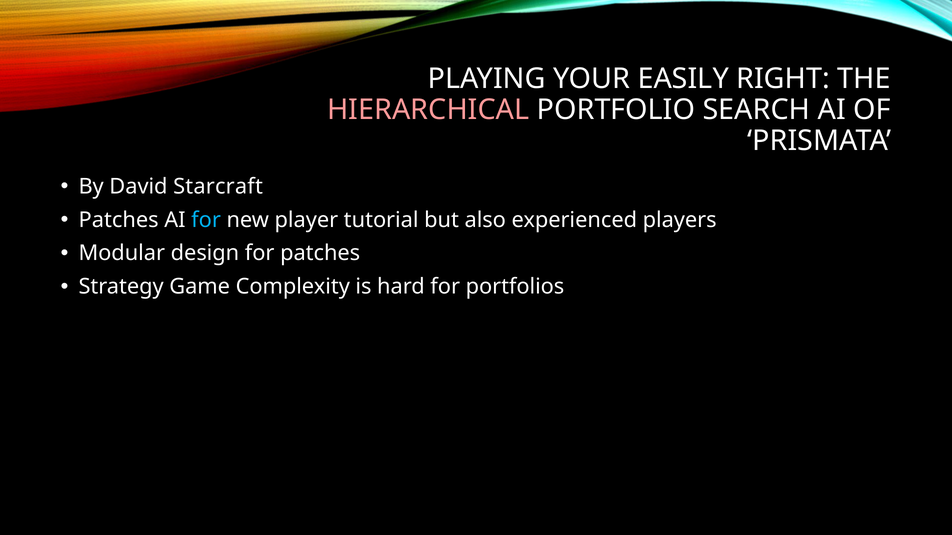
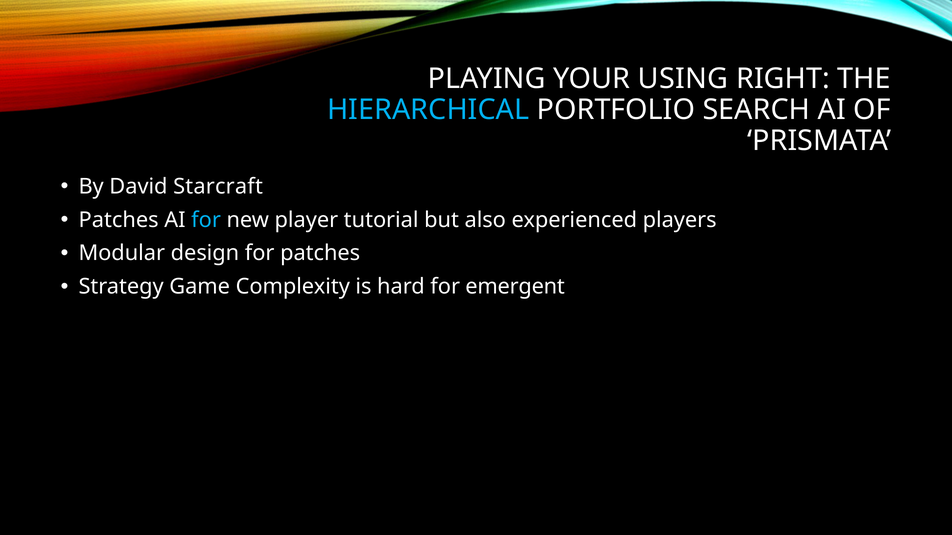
EASILY: EASILY -> USING
HIERARCHICAL colour: pink -> light blue
portfolios: portfolios -> emergent
